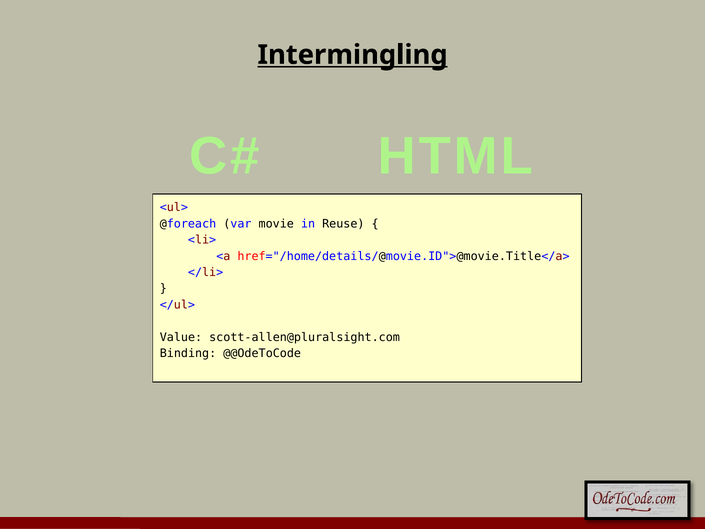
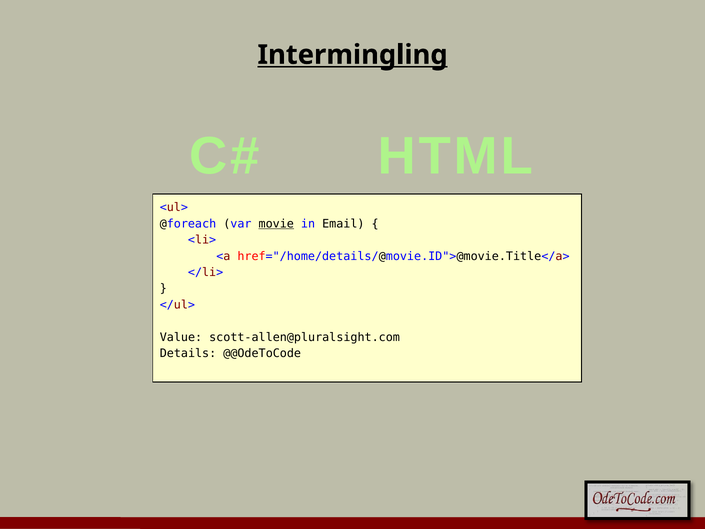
movie underline: none -> present
Reuse: Reuse -> Email
Binding: Binding -> Details
